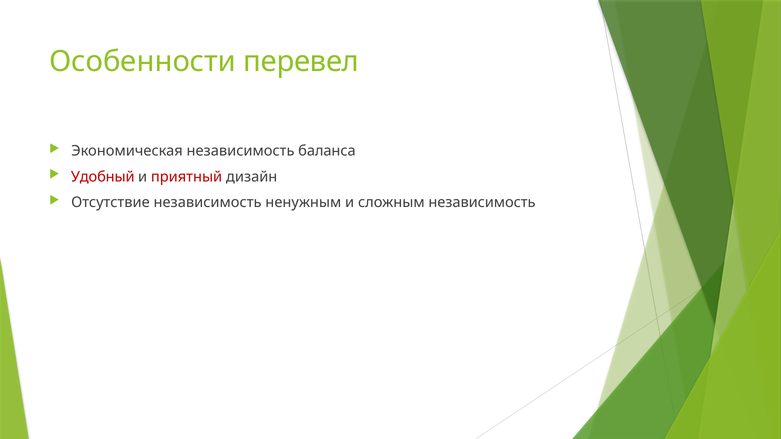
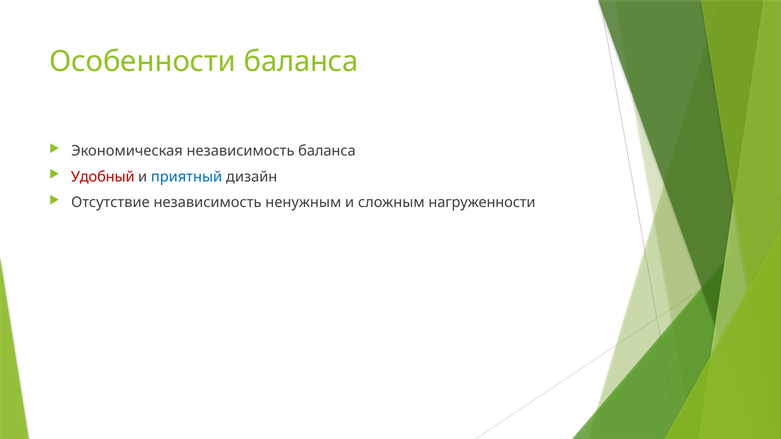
Особенности перевел: перевел -> баланса
приятный colour: red -> blue
сложным независимость: независимость -> нагруженности
